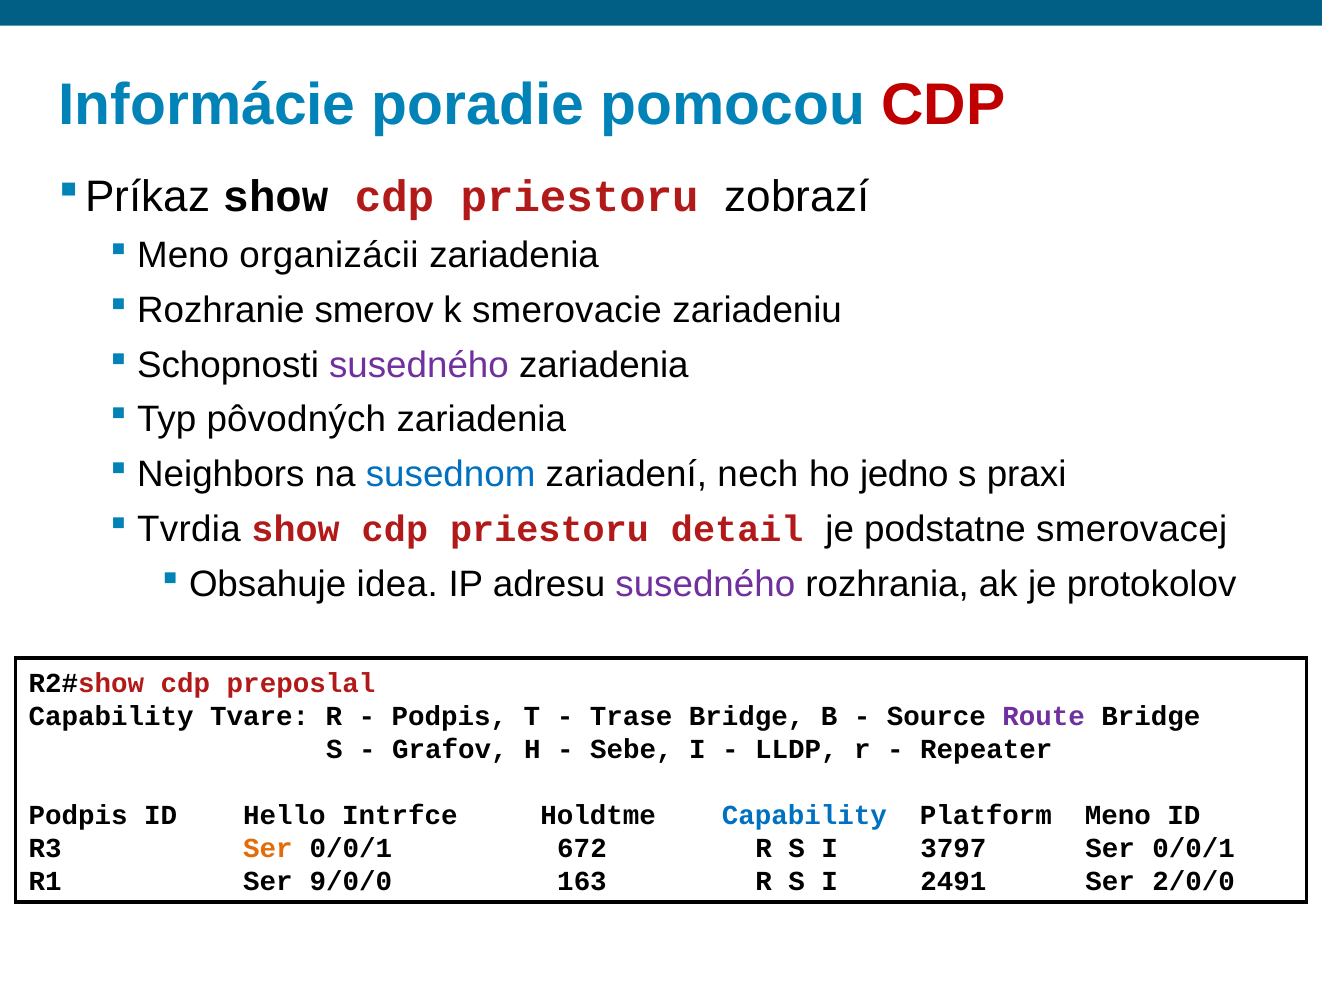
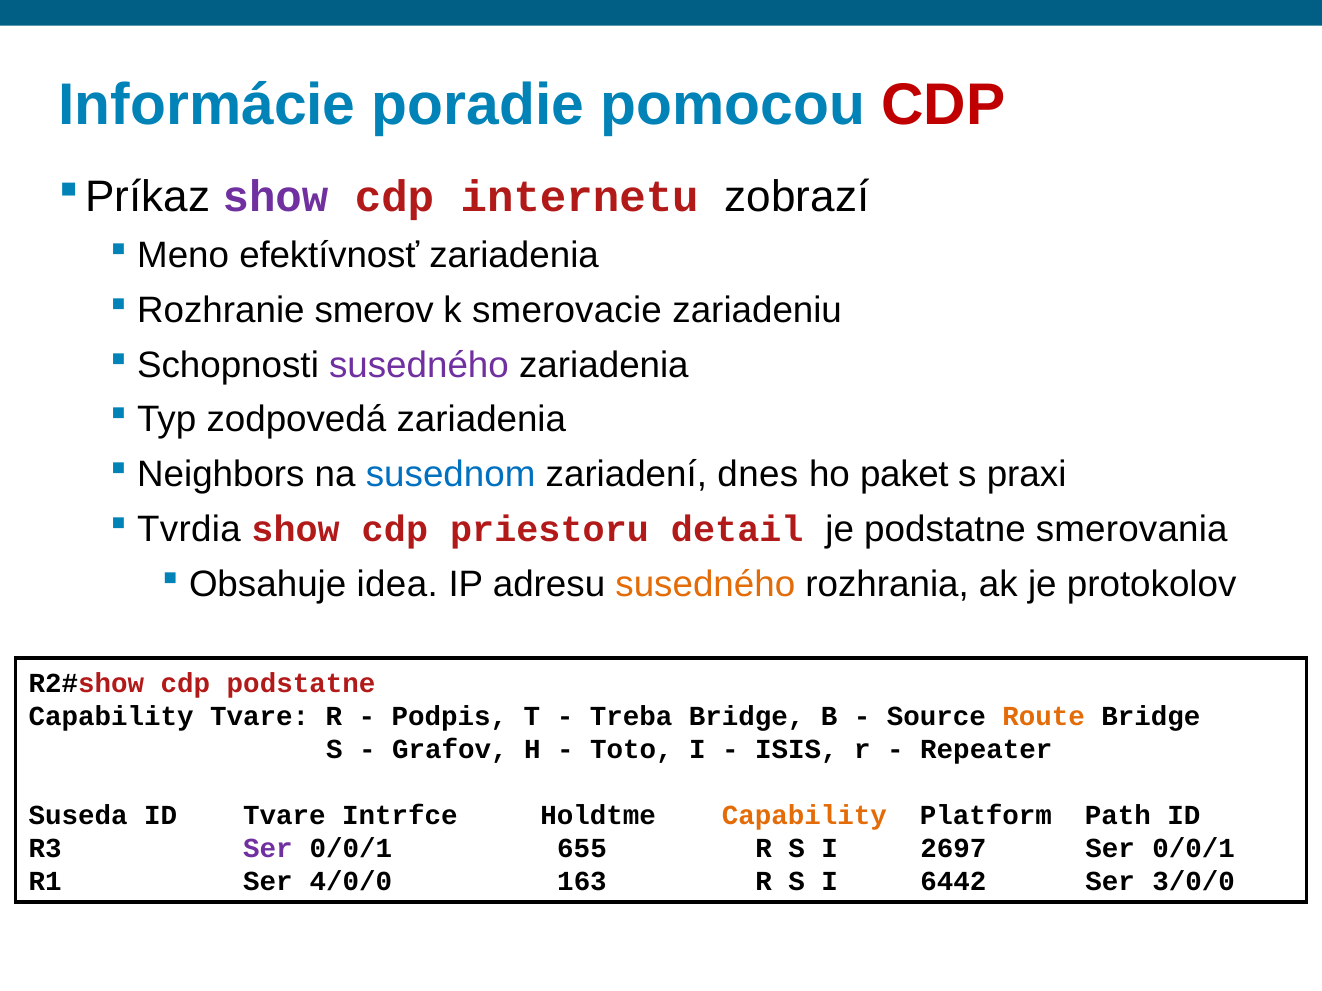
show at (275, 197) colour: black -> purple
priestoru at (580, 197): priestoru -> internetu
organizácii: organizácii -> efektívnosť
pôvodných: pôvodných -> zodpovedá
nech: nech -> dnes
jedno: jedno -> paket
smerovacej: smerovacej -> smerovania
susedného at (705, 584) colour: purple -> orange
cdp preposlal: preposlal -> podstatne
Trase: Trase -> Treba
Route colour: purple -> orange
Sebe: Sebe -> Toto
LLDP: LLDP -> ISIS
Podpis at (78, 816): Podpis -> Suseda
ID Hello: Hello -> Tvare
Capability at (804, 816) colour: blue -> orange
Platform Meno: Meno -> Path
Ser at (268, 849) colour: orange -> purple
672: 672 -> 655
3797: 3797 -> 2697
9/0/0: 9/0/0 -> 4/0/0
2491: 2491 -> 6442
2/0/0: 2/0/0 -> 3/0/0
